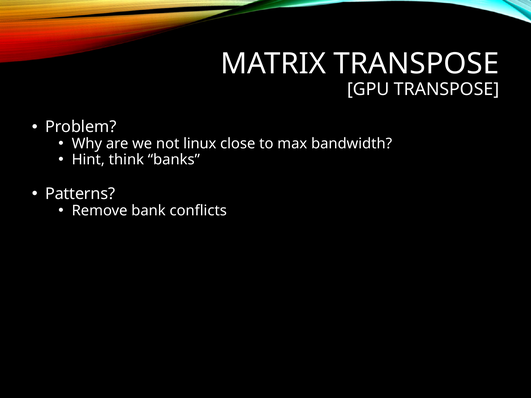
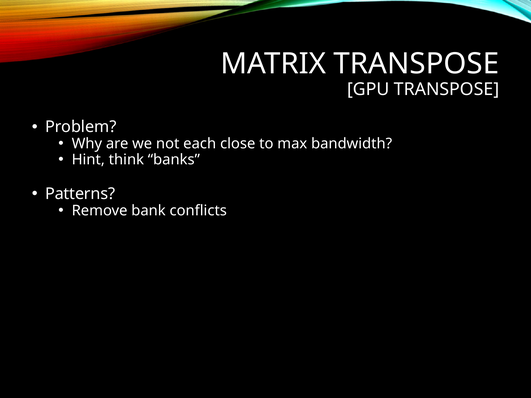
linux: linux -> each
